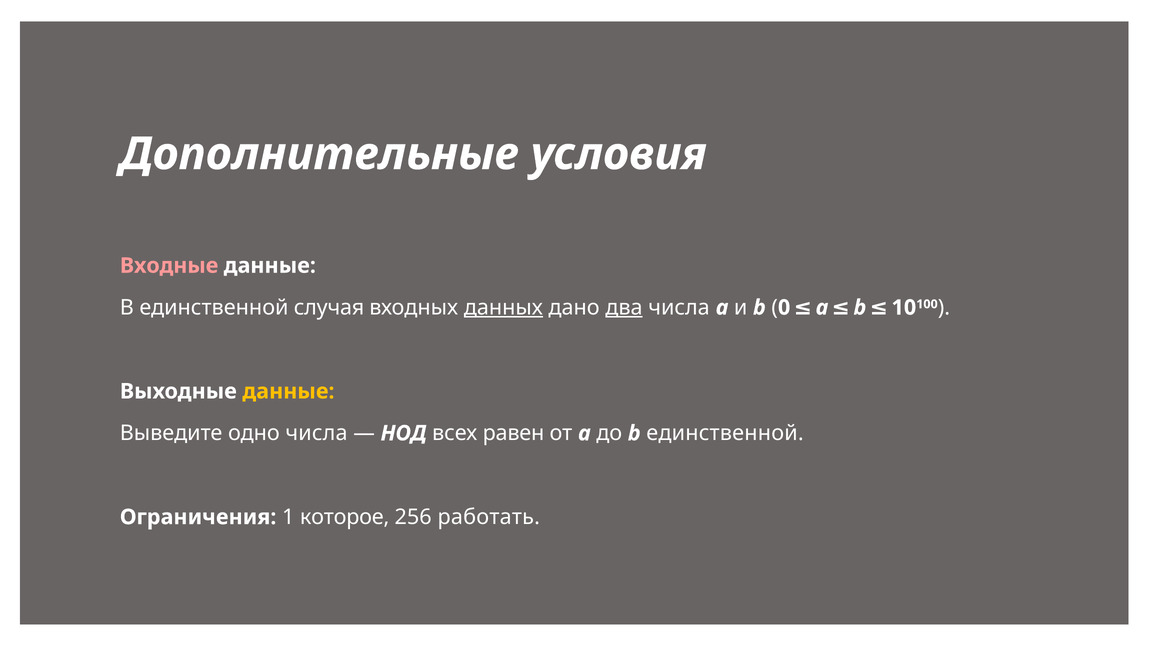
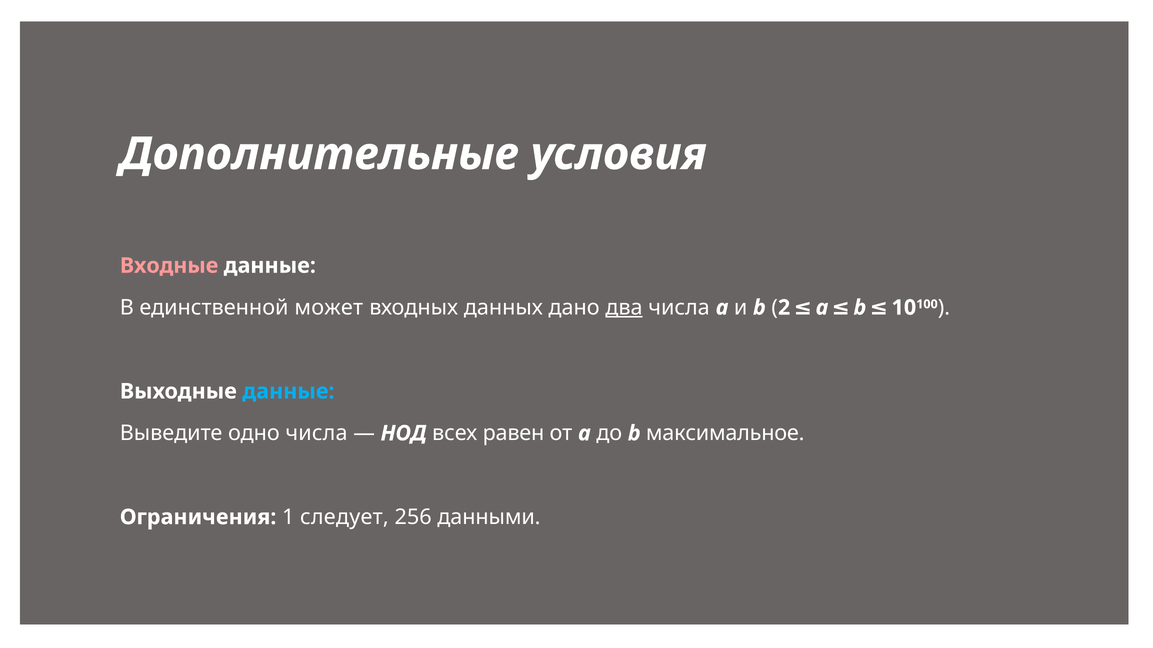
случая: случая -> может
данных underline: present -> none
0: 0 -> 2
данные at (288, 392) colour: yellow -> light blue
b единственной: единственной -> максимальное
которое: которое -> следует
работать: работать -> данными
